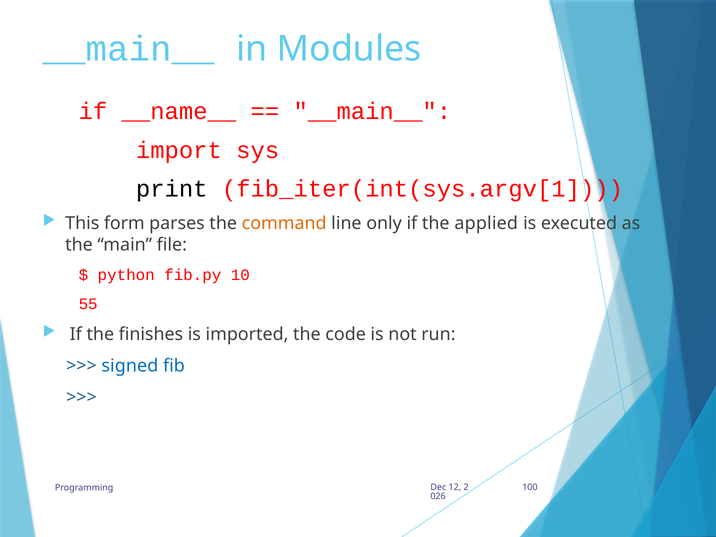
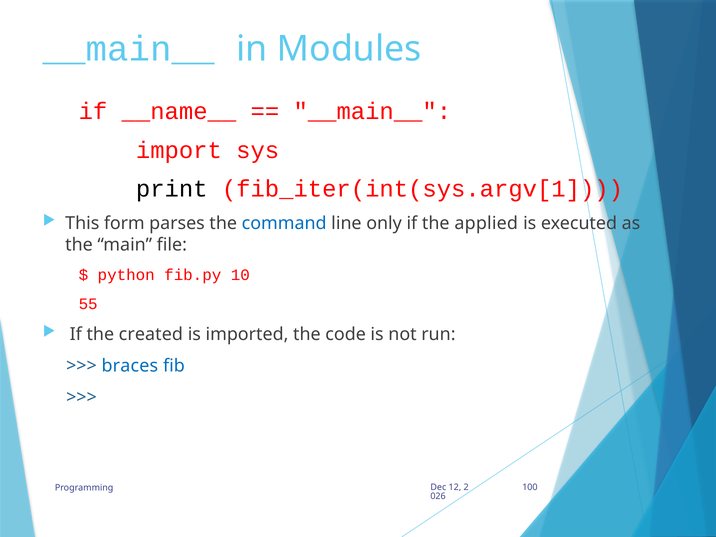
command colour: orange -> blue
finishes: finishes -> created
signed: signed -> braces
